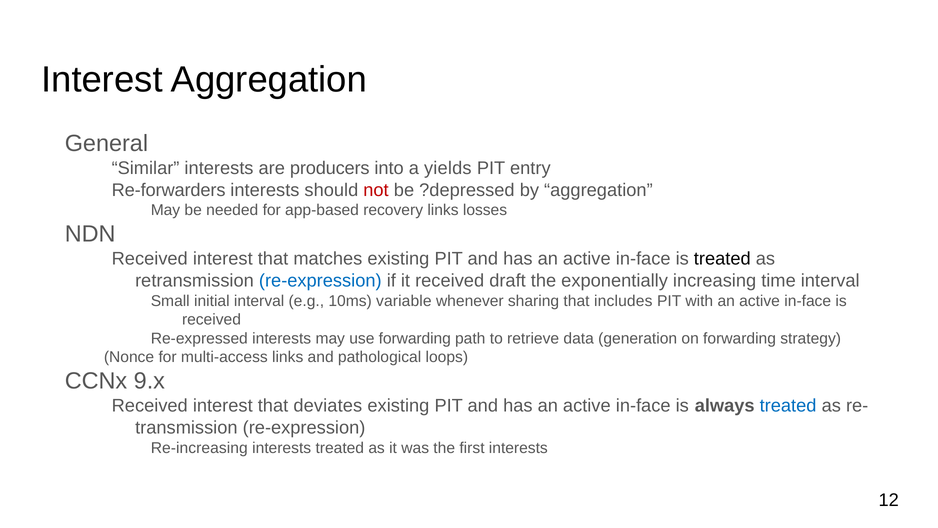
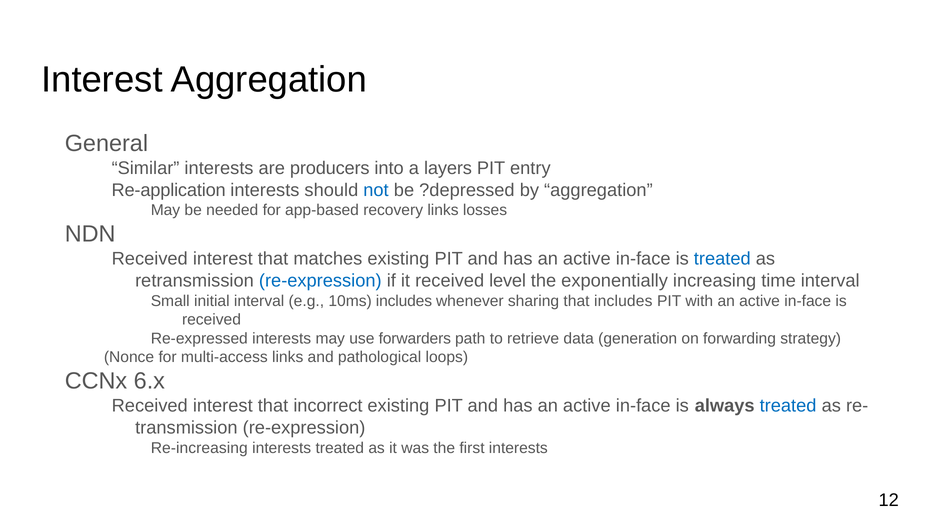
yields: yields -> layers
Re-forwarders: Re-forwarders -> Re-application
not colour: red -> blue
treated at (722, 259) colour: black -> blue
draft: draft -> level
10ms variable: variable -> includes
use forwarding: forwarding -> forwarders
9.x: 9.x -> 6.x
deviates: deviates -> incorrect
